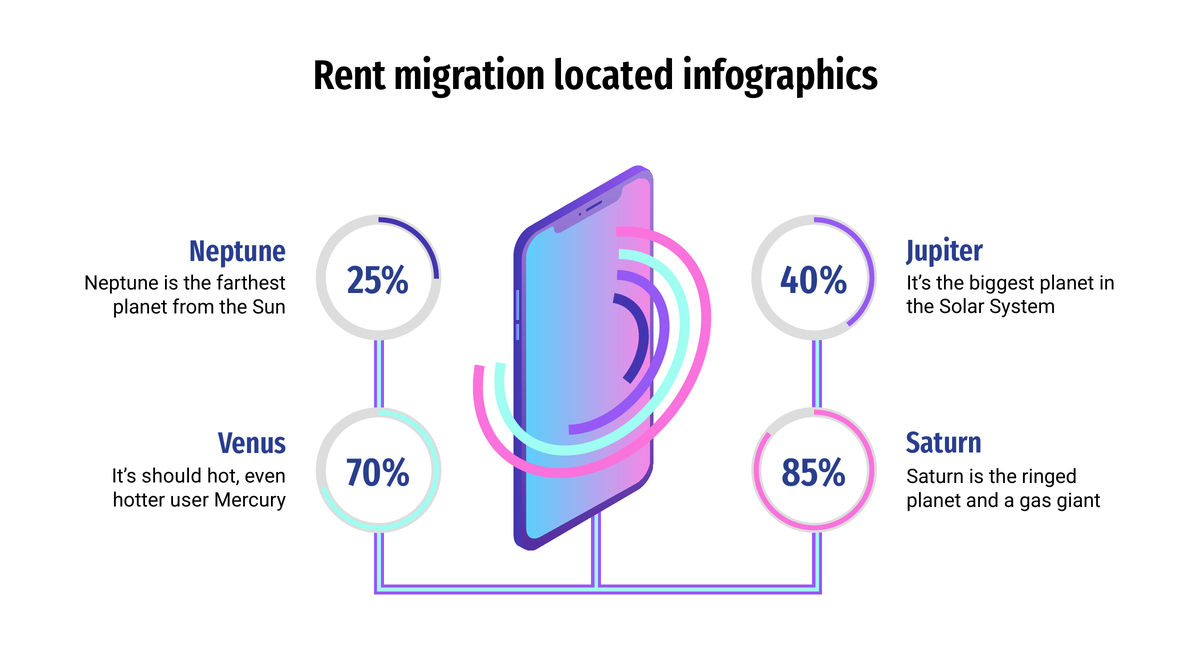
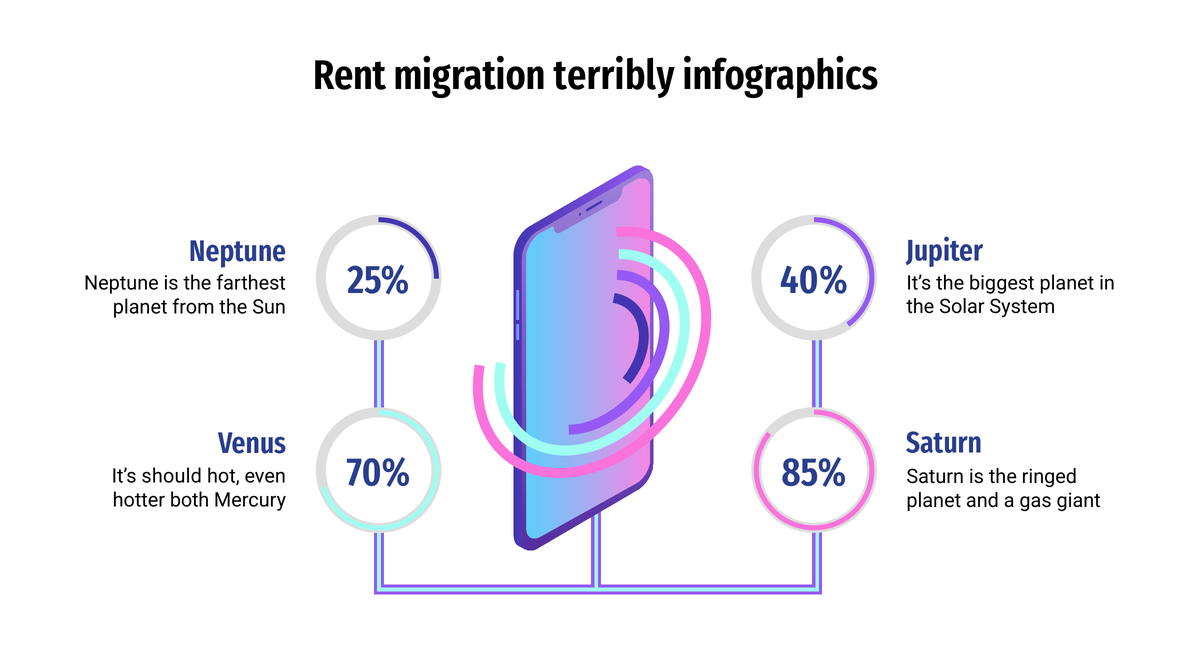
located: located -> terribly
user: user -> both
